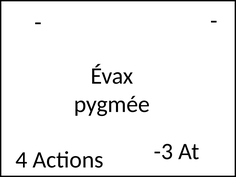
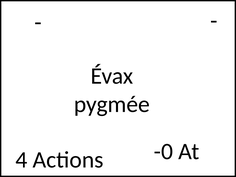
-3: -3 -> -0
